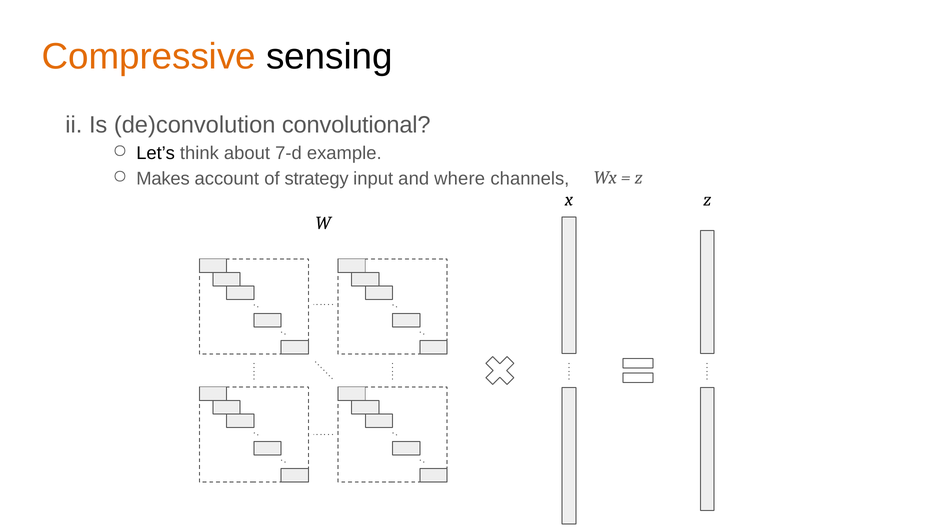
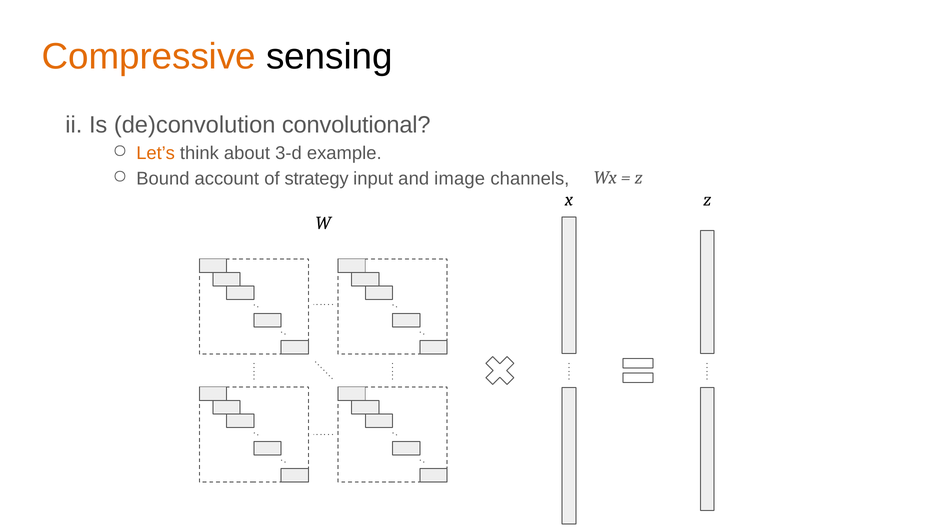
Let’s colour: black -> orange
7-d: 7-d -> 3-d
Makes: Makes -> Bound
where: where -> image
